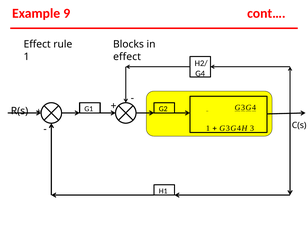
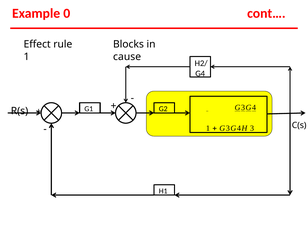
9: 9 -> 0
effect at (127, 57): effect -> cause
